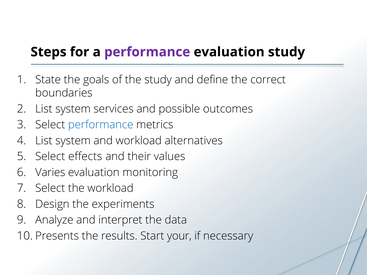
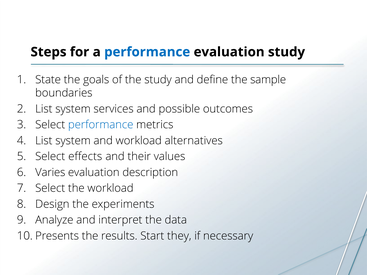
performance at (147, 52) colour: purple -> blue
correct: correct -> sample
monitoring: monitoring -> description
your: your -> they
